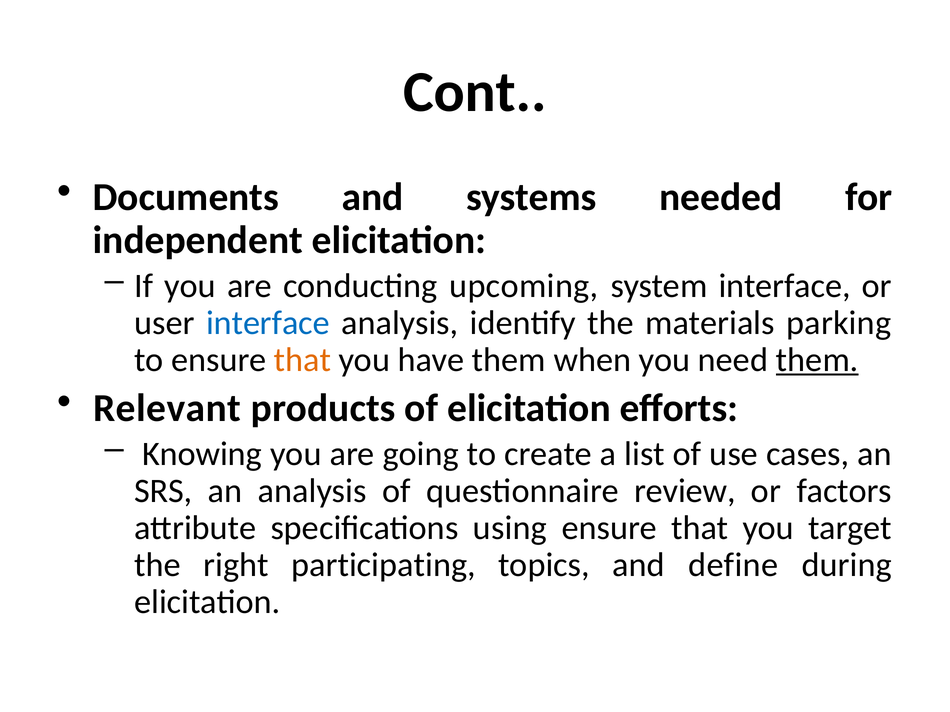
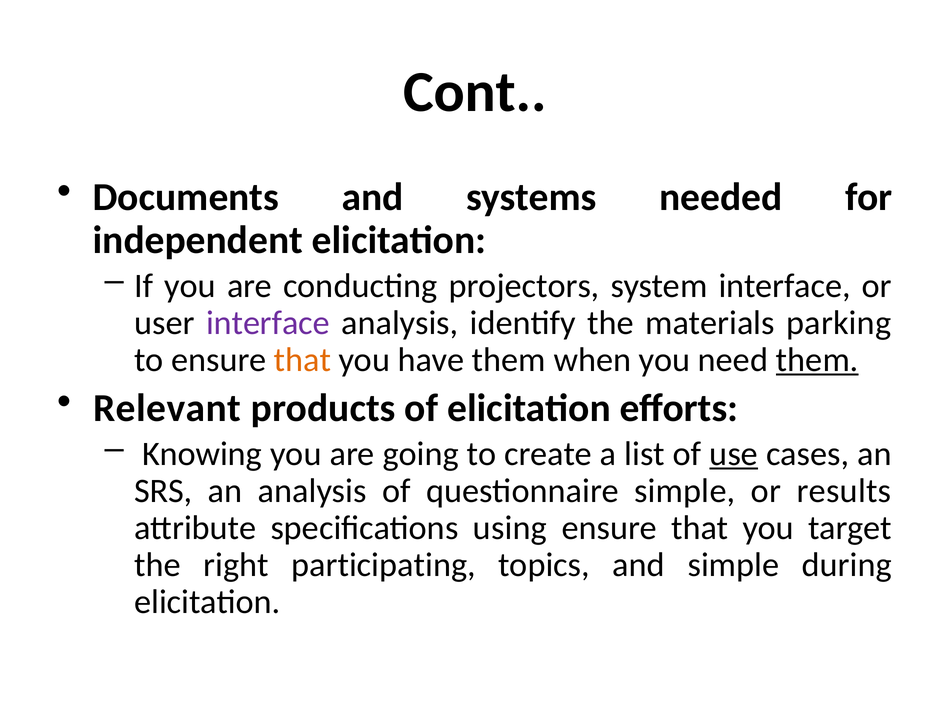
upcoming: upcoming -> projectors
interface at (268, 323) colour: blue -> purple
use underline: none -> present
questionnaire review: review -> simple
factors: factors -> results
and define: define -> simple
